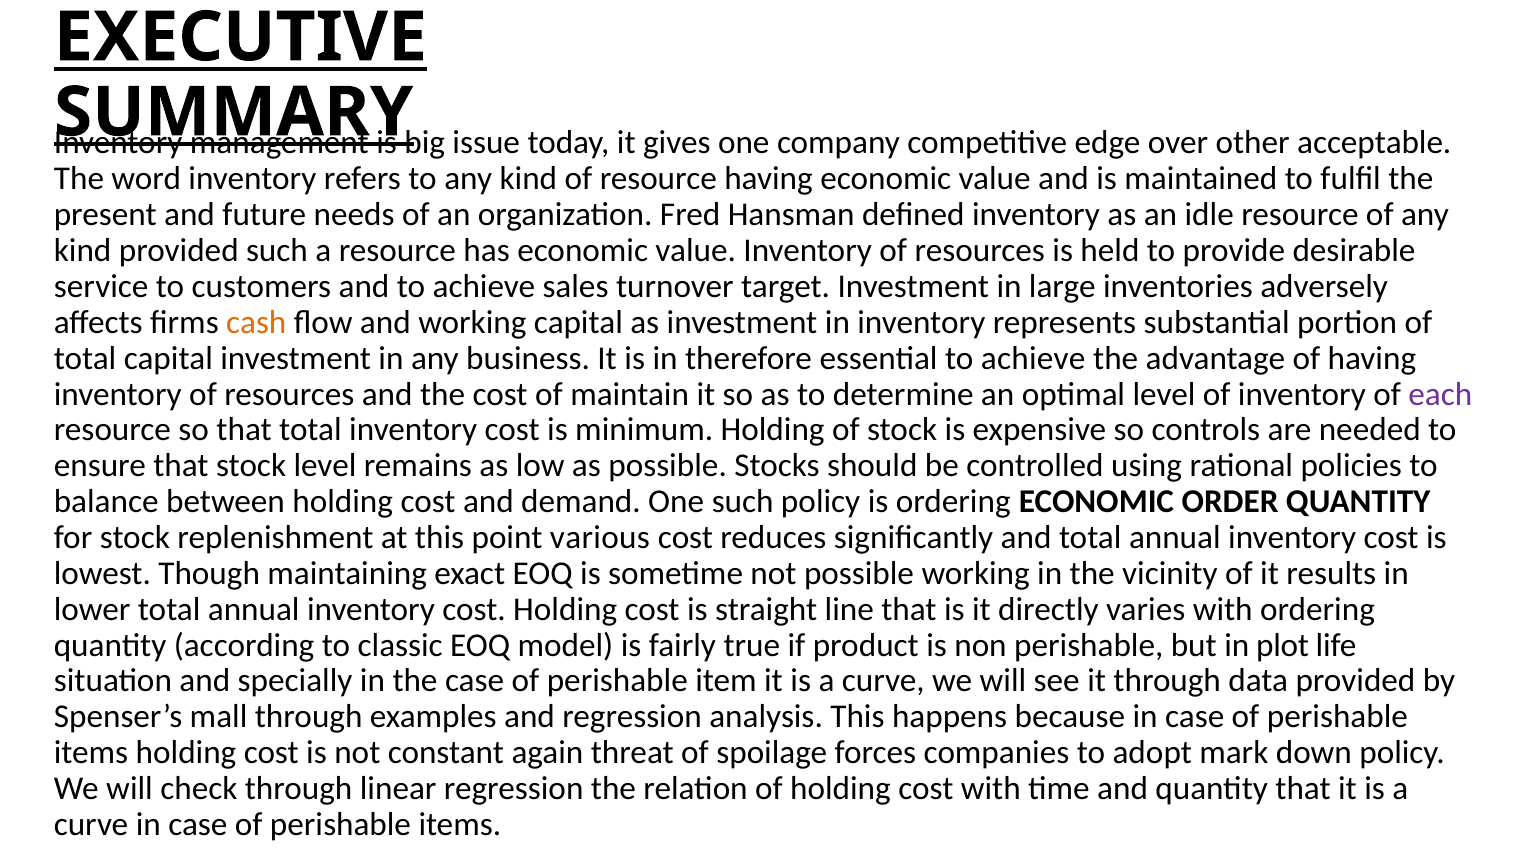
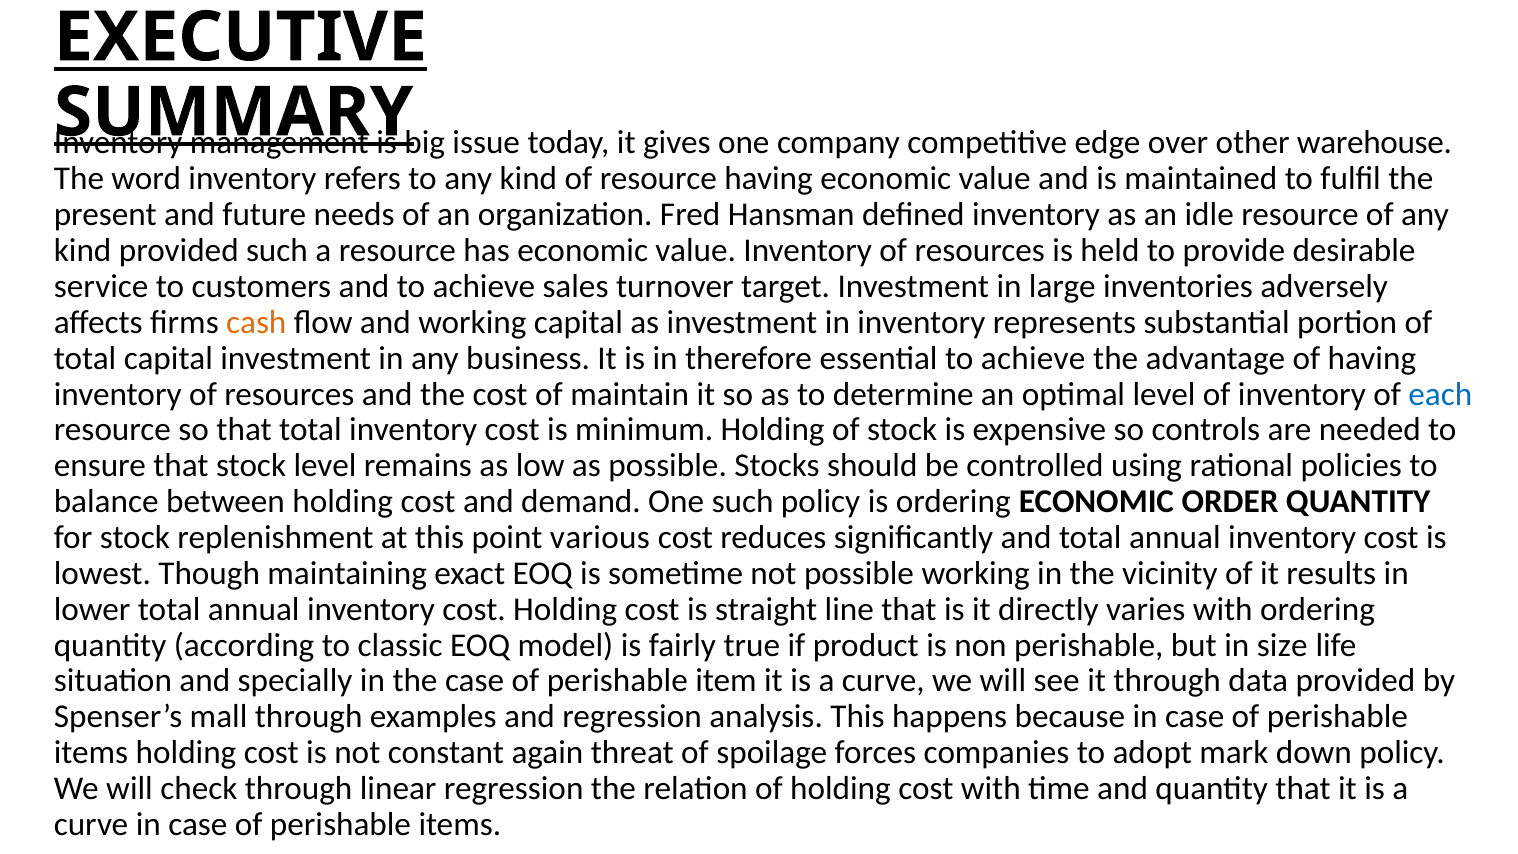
acceptable: acceptable -> warehouse
each colour: purple -> blue
plot: plot -> size
